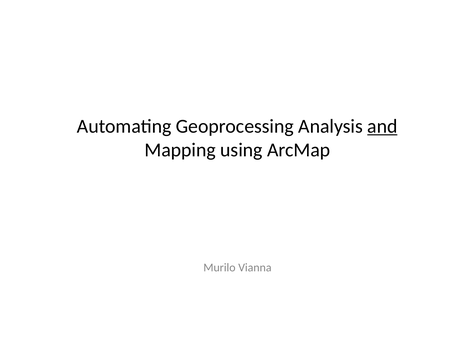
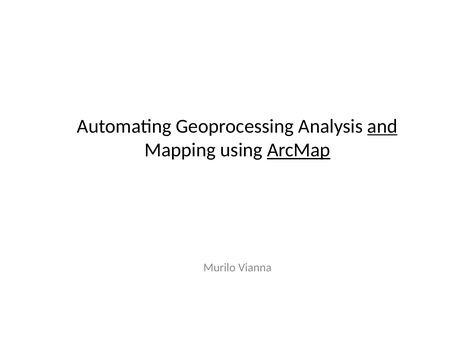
ArcMap underline: none -> present
